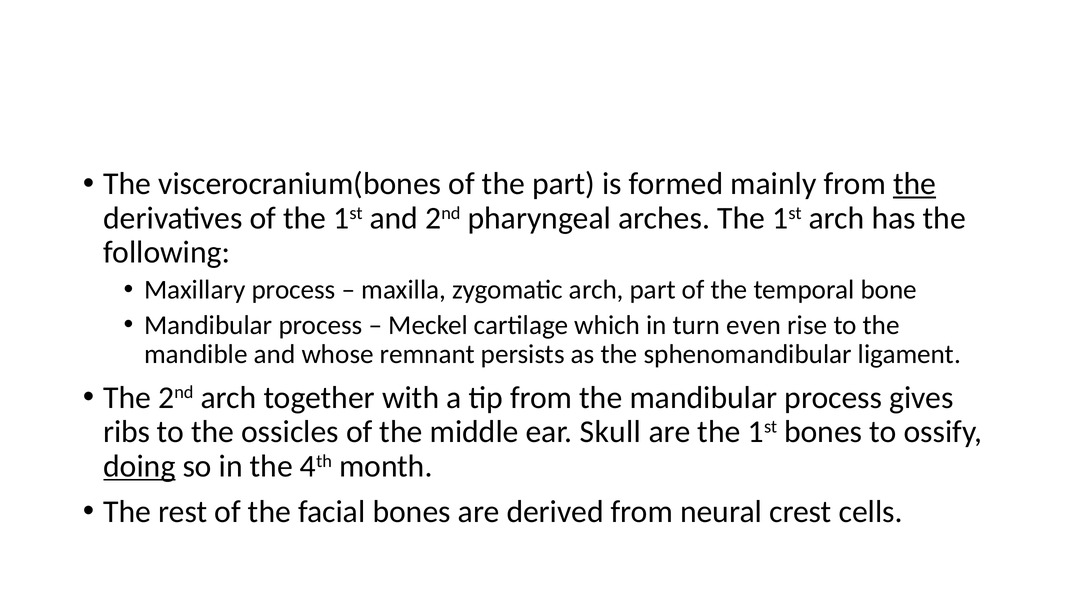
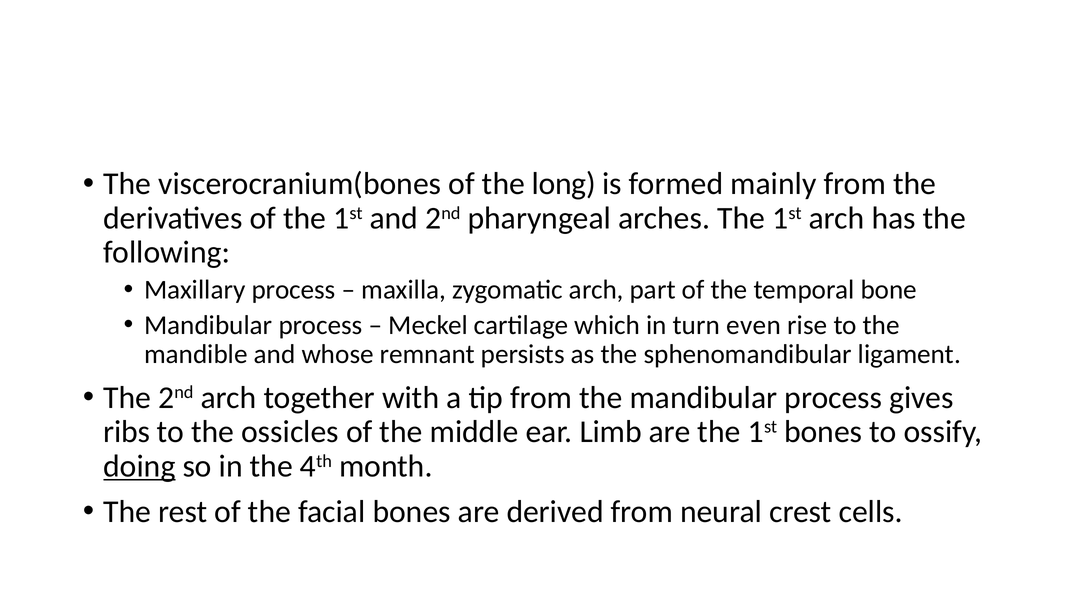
the part: part -> long
the at (915, 184) underline: present -> none
Skull: Skull -> Limb
